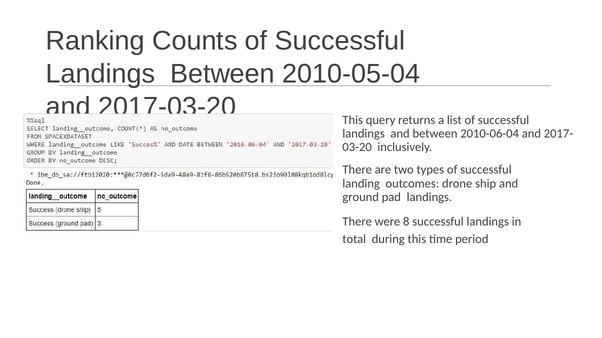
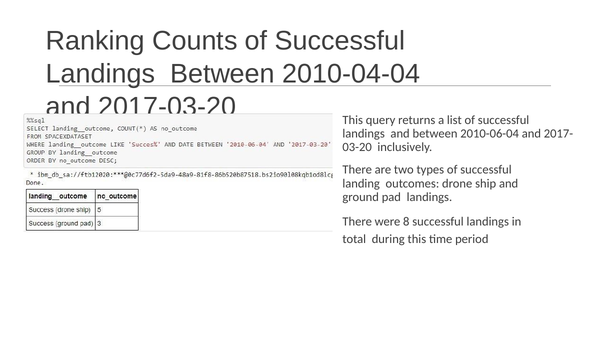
2010-05-04: 2010-05-04 -> 2010-04-04
